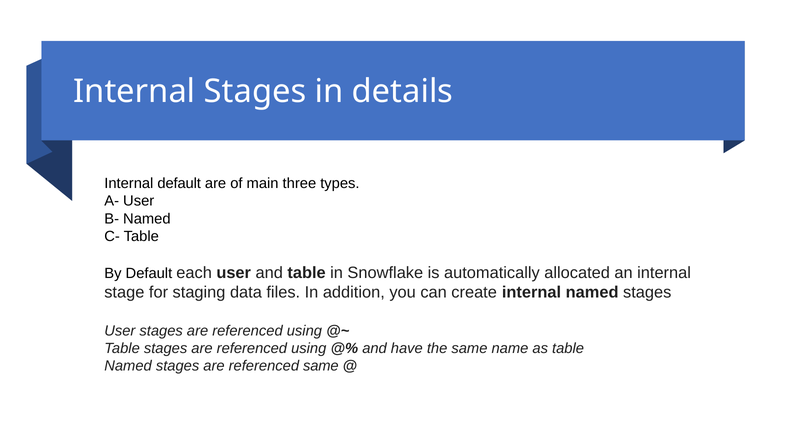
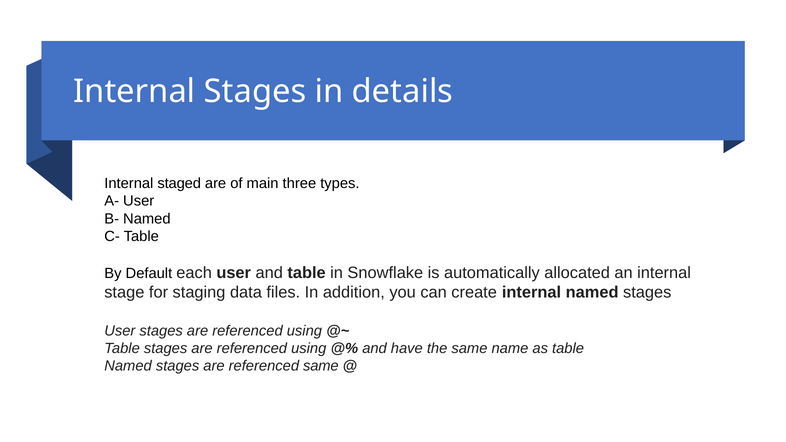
Internal default: default -> staged
